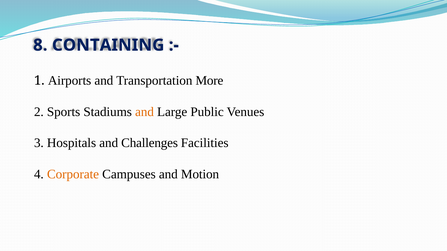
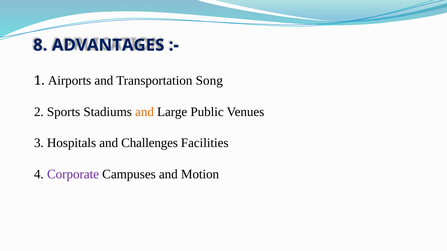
CONTAINING: CONTAINING -> ADVANTAGES
More: More -> Song
Corporate colour: orange -> purple
